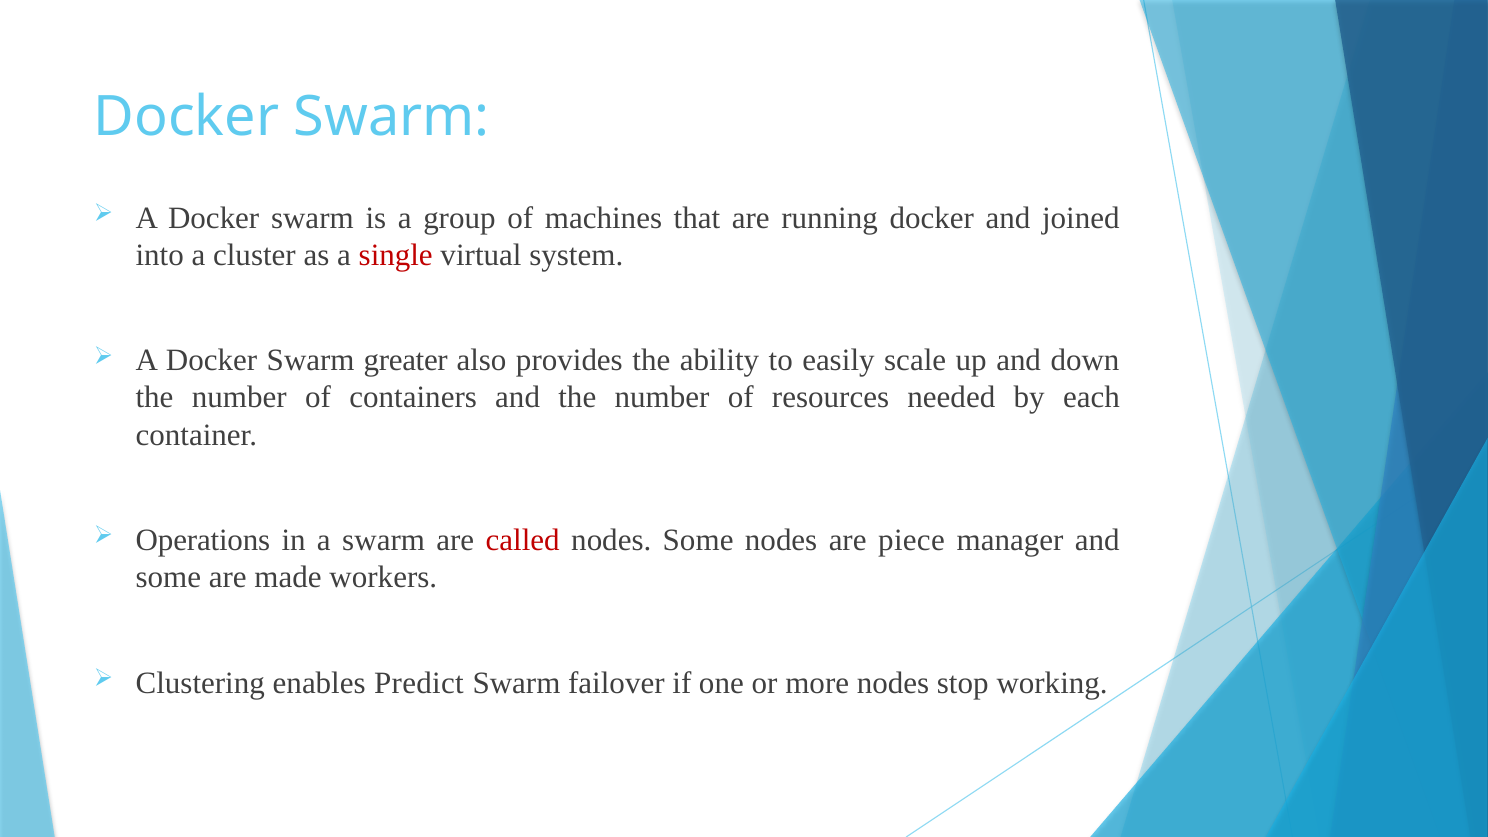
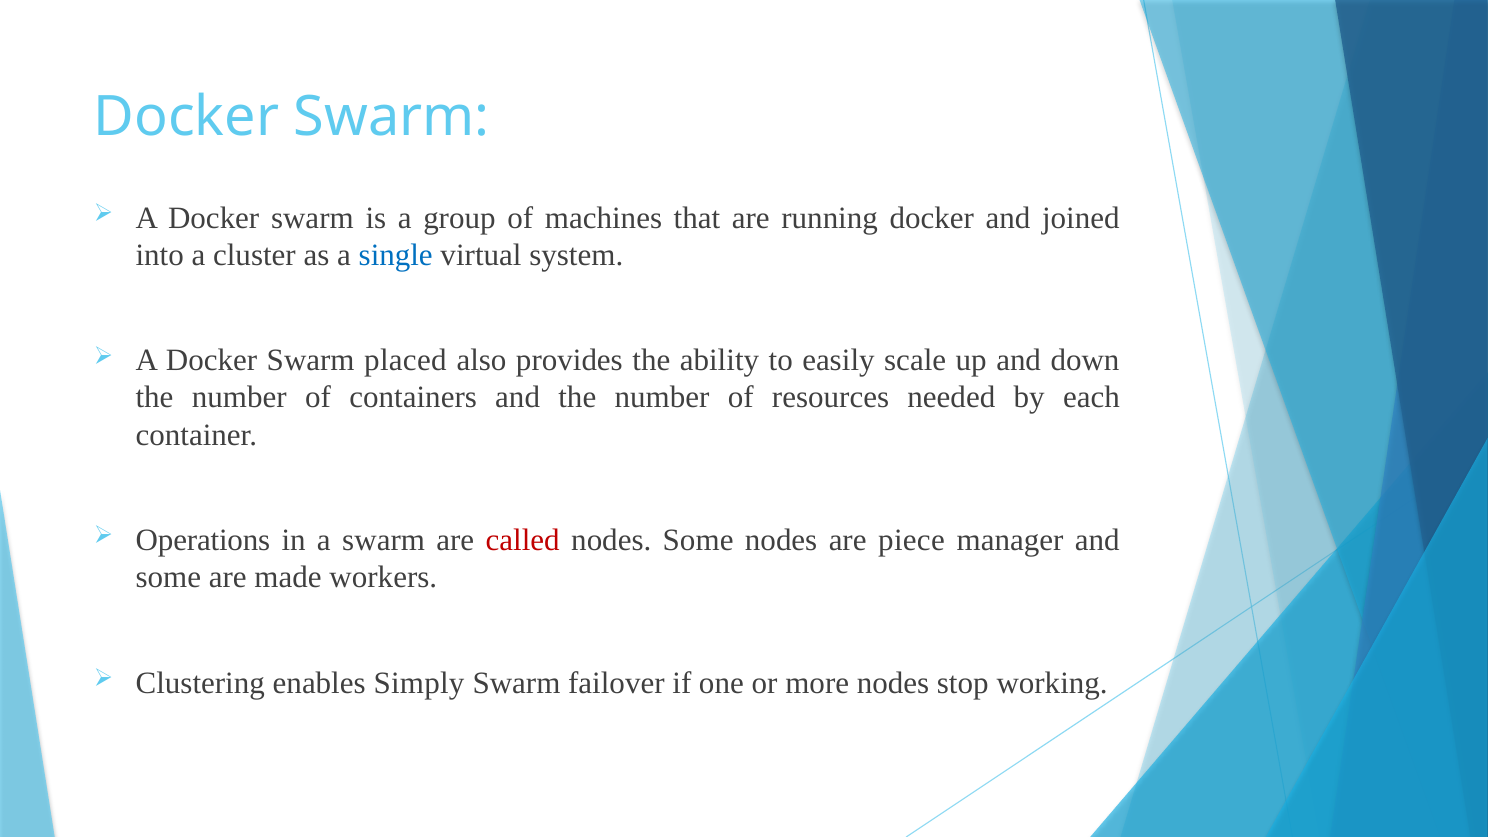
single colour: red -> blue
greater: greater -> placed
Predict: Predict -> Simply
